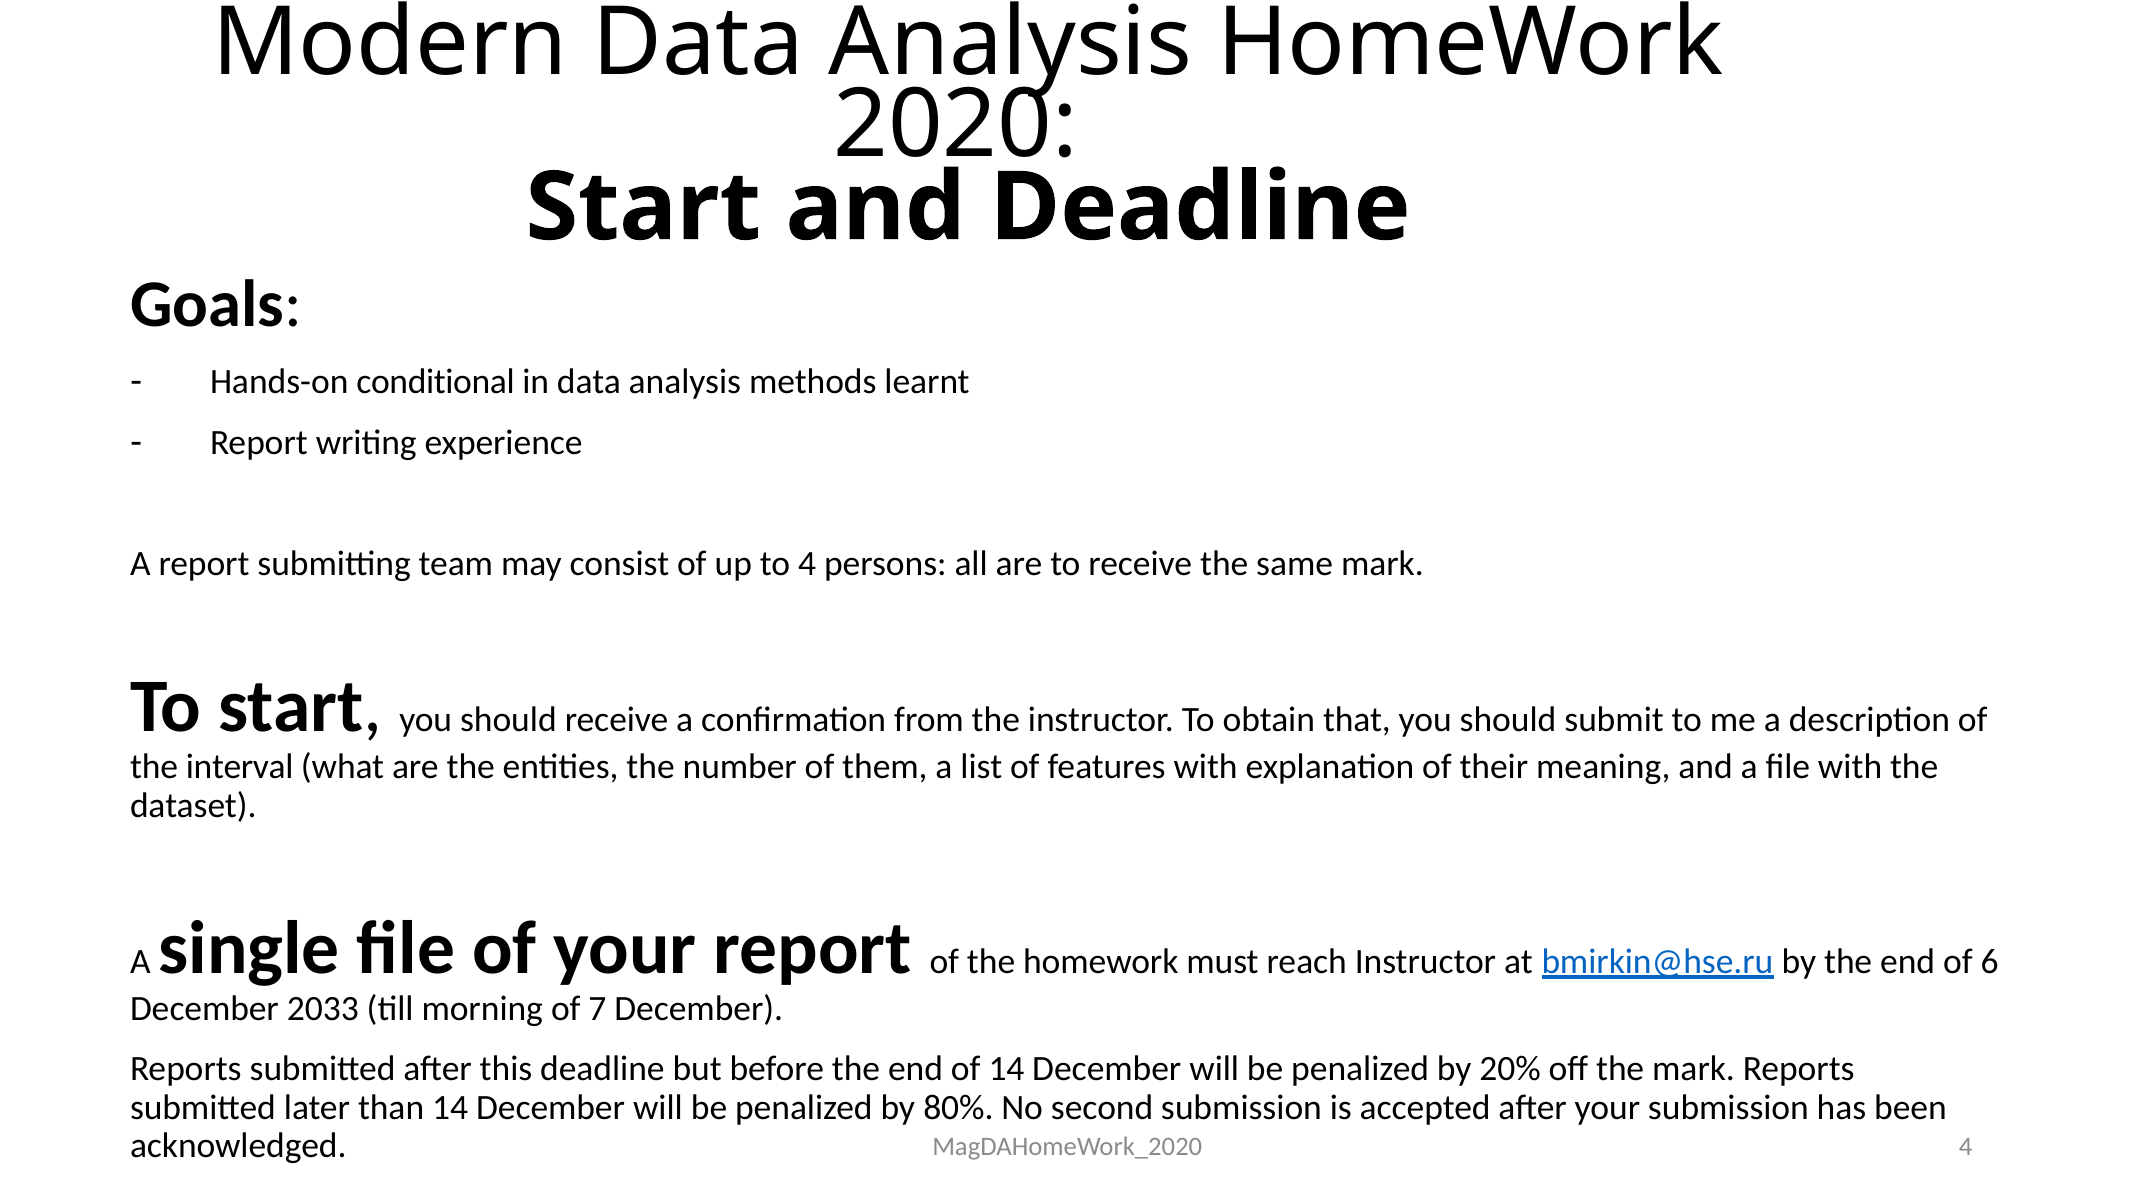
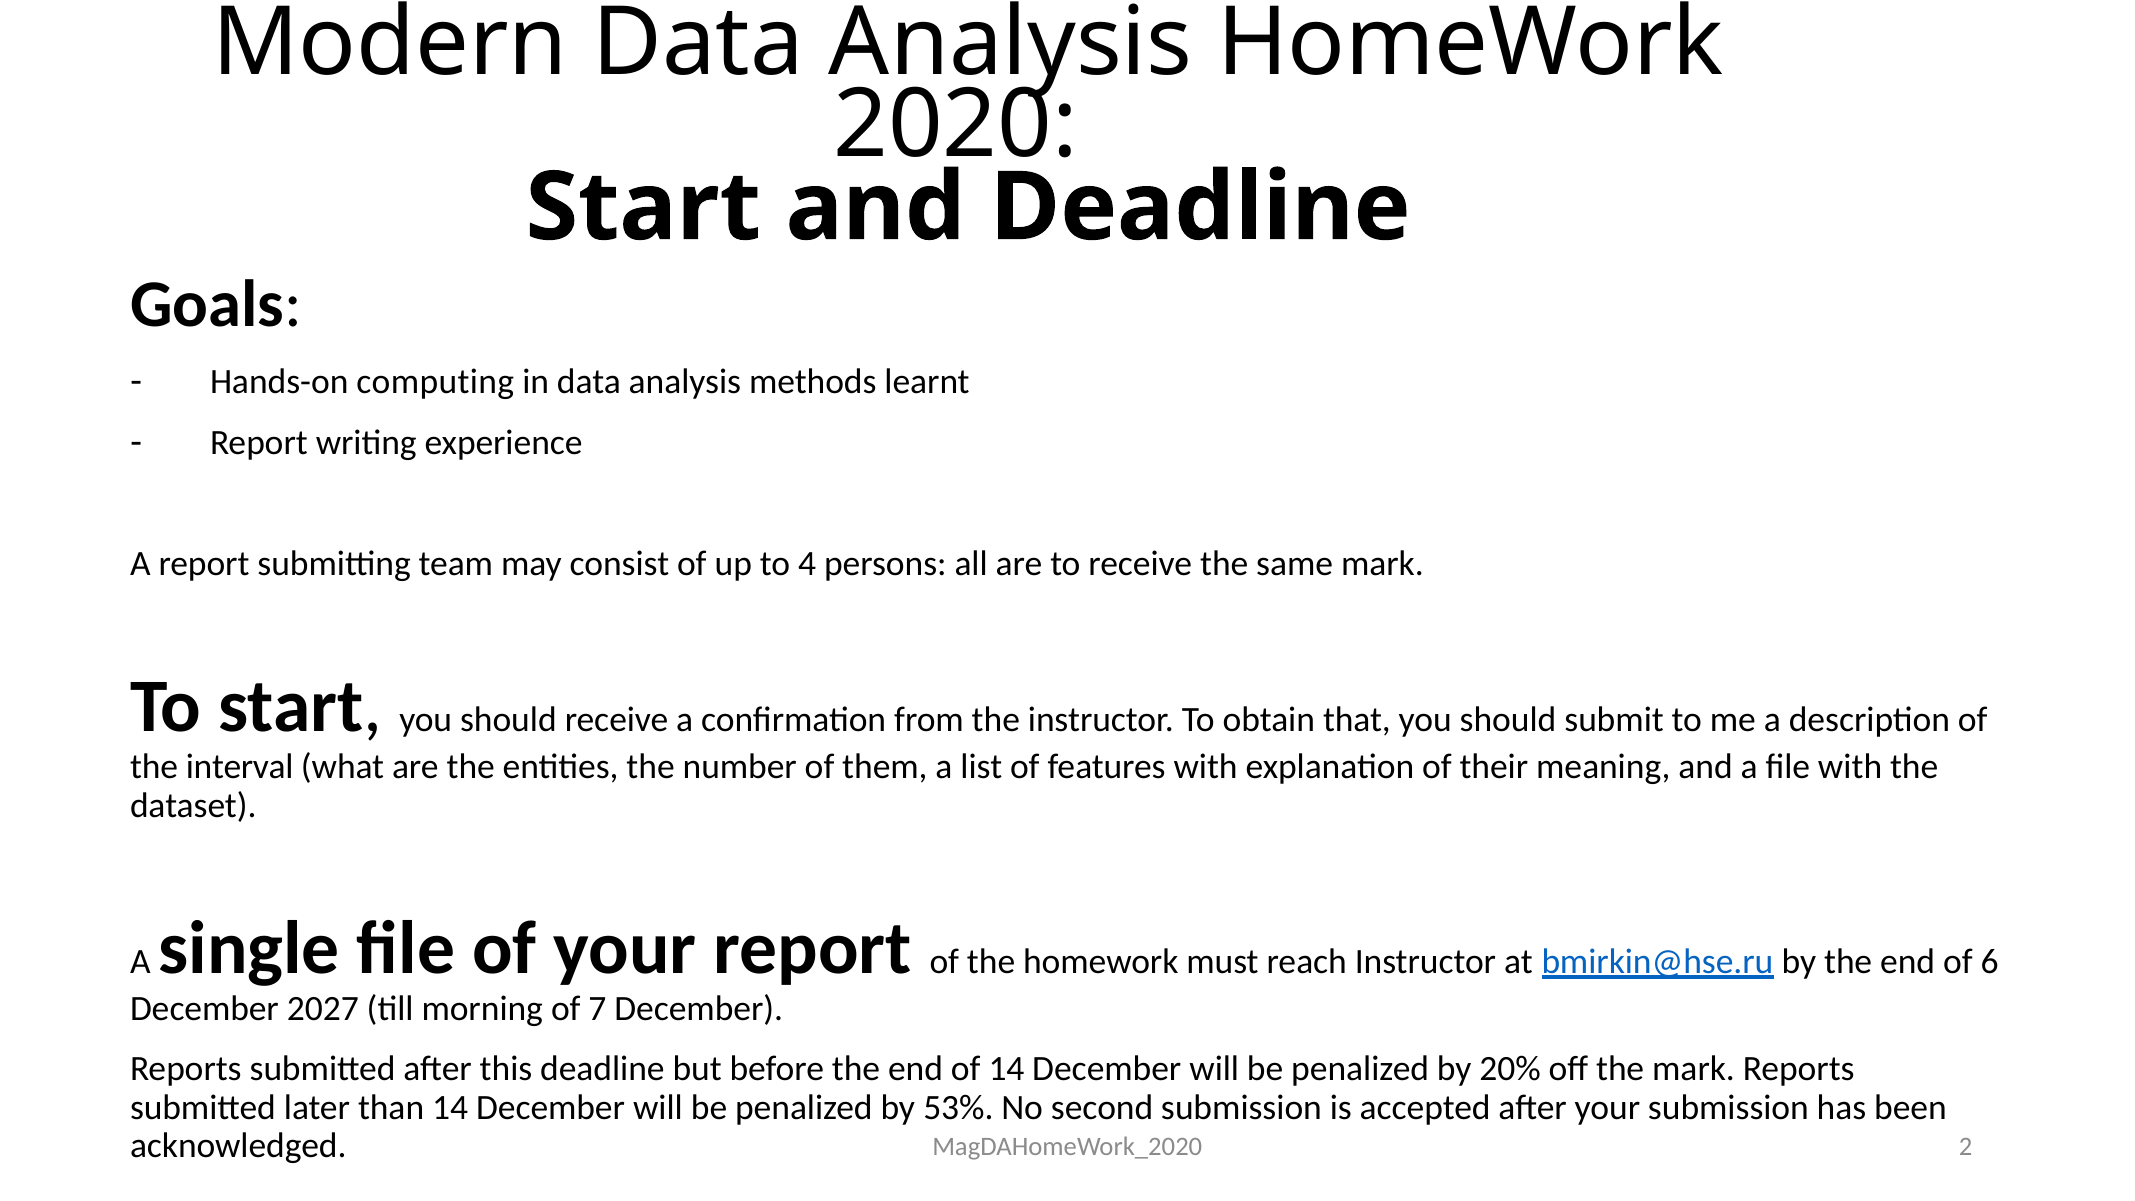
conditional: conditional -> computing
2033: 2033 -> 2027
80%: 80% -> 53%
MagDAHomeWork_2020 4: 4 -> 2
